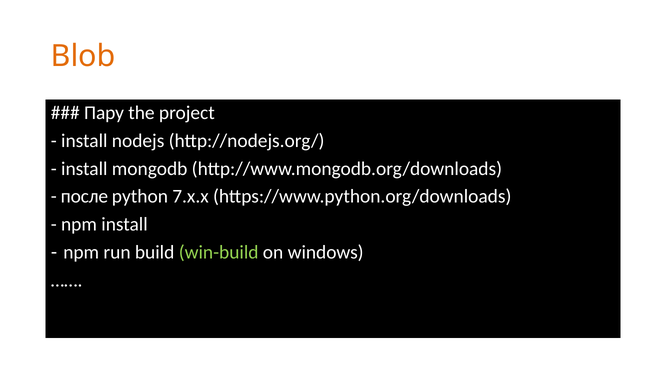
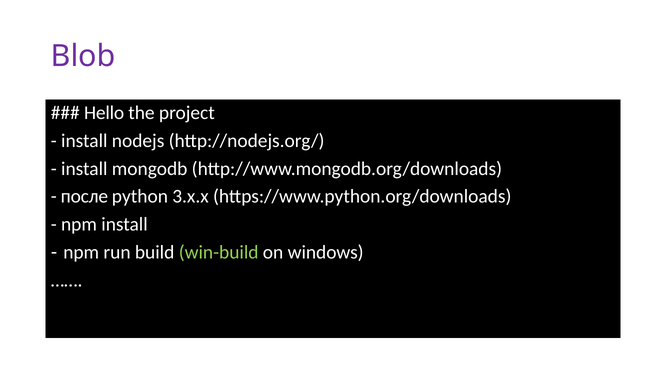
Blob colour: orange -> purple
Пару: Пару -> Hello
7.x.x: 7.x.x -> 3.x.x
